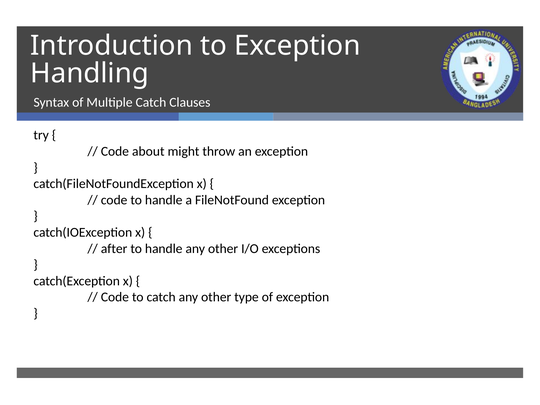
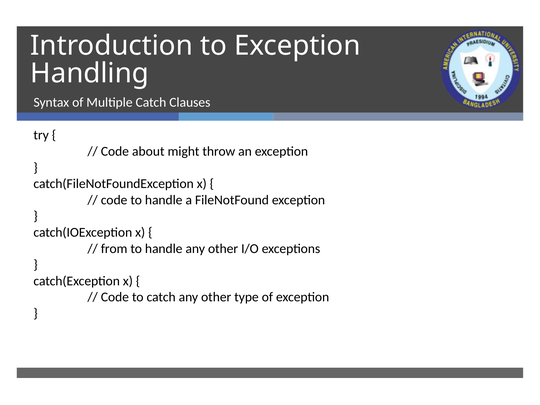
after: after -> from
